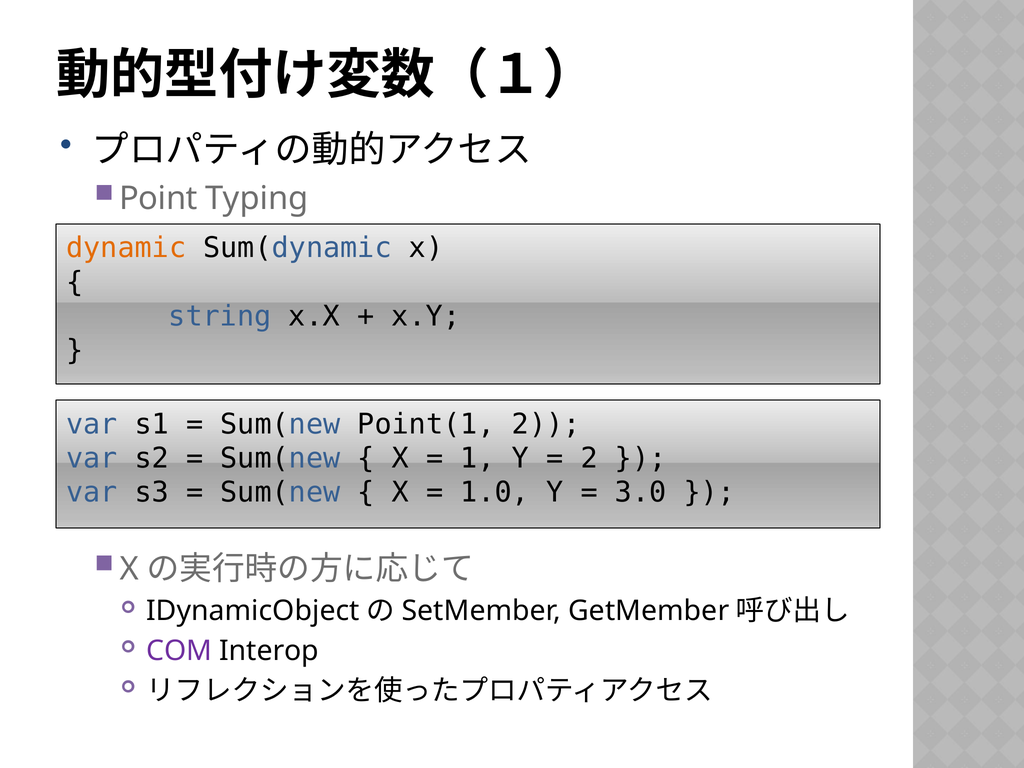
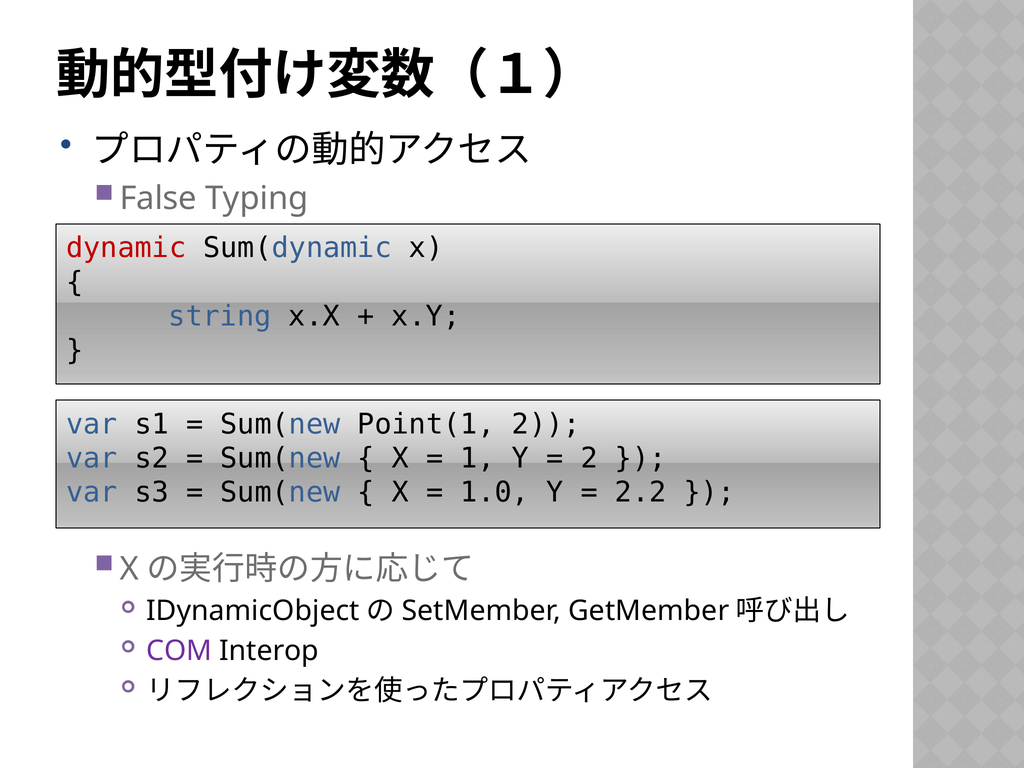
Point: Point -> False
dynamic colour: orange -> red
3.0: 3.0 -> 2.2
